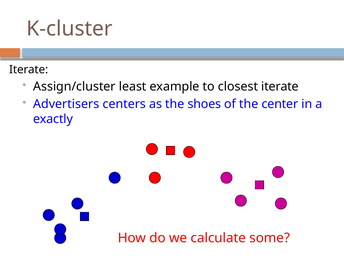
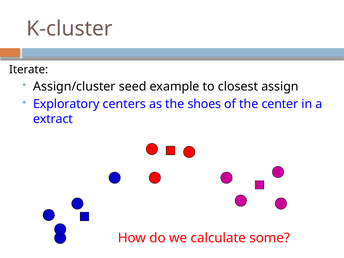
least: least -> seed
closest iterate: iterate -> assign
Advertisers: Advertisers -> Exploratory
exactly: exactly -> extract
